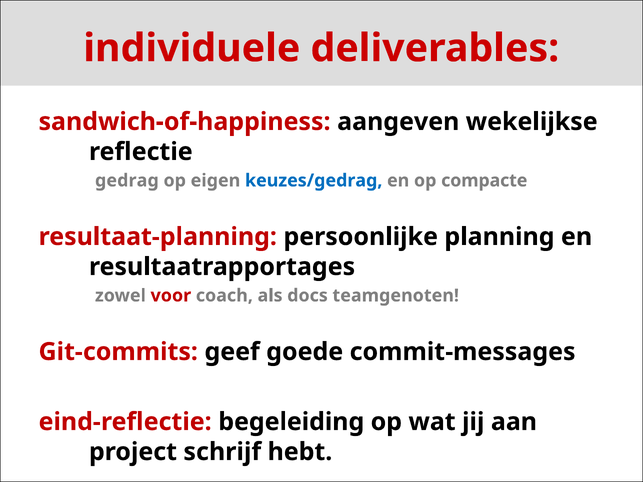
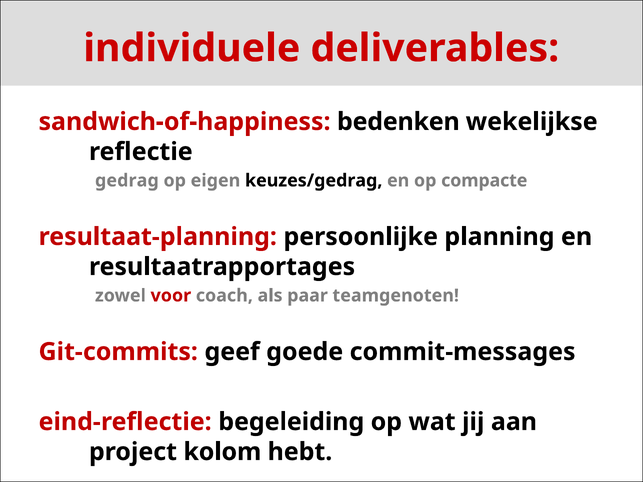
aangeven: aangeven -> bedenken
keuzes/gedrag colour: blue -> black
docs: docs -> paar
schrijf: schrijf -> kolom
